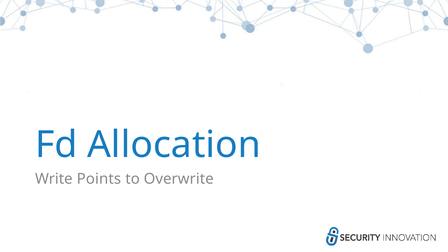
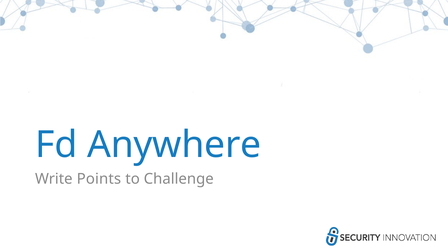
Allocation: Allocation -> Anywhere
Overwrite: Overwrite -> Challenge
